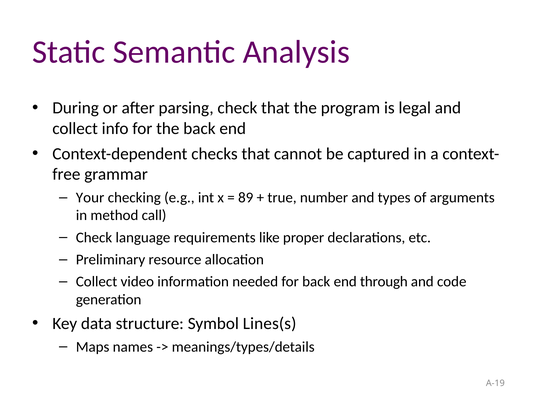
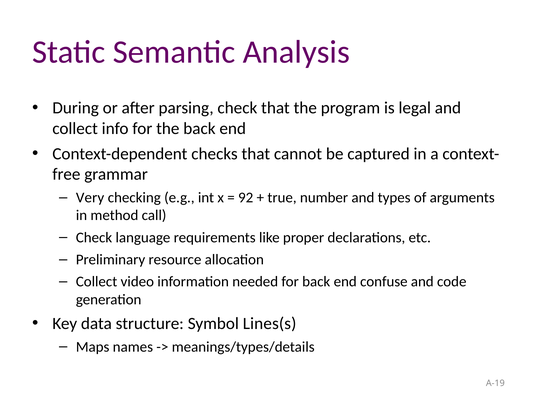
Your: Your -> Very
89: 89 -> 92
through: through -> confuse
